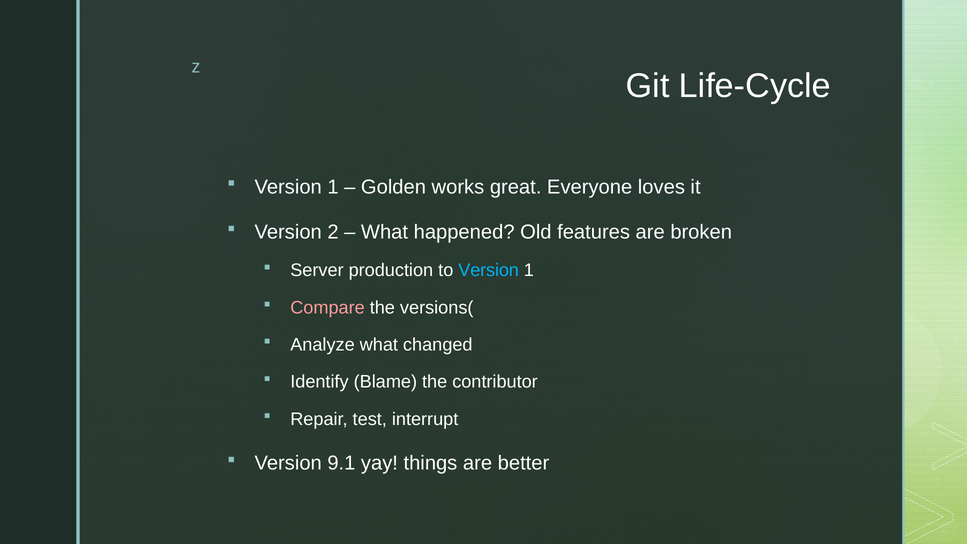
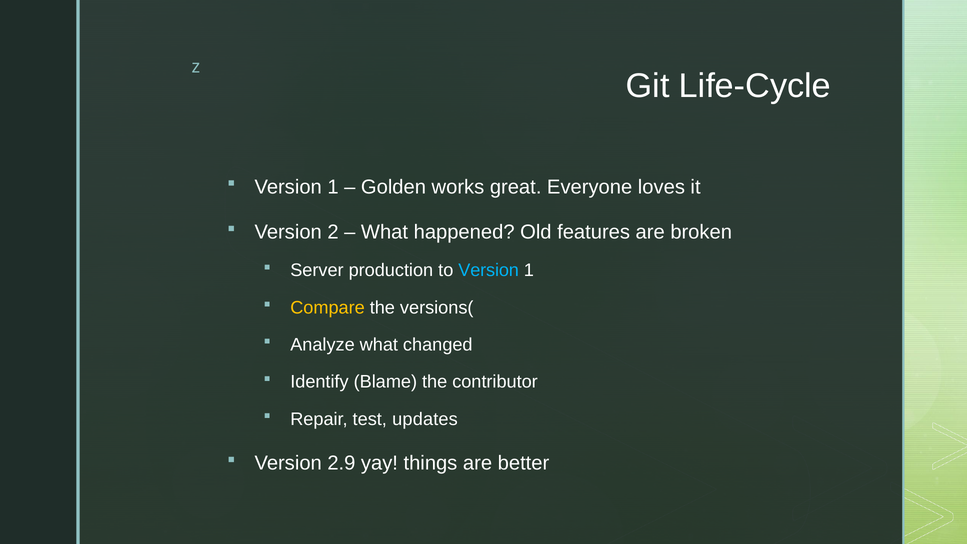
Compare colour: pink -> yellow
interrupt: interrupt -> updates
9.1: 9.1 -> 2.9
